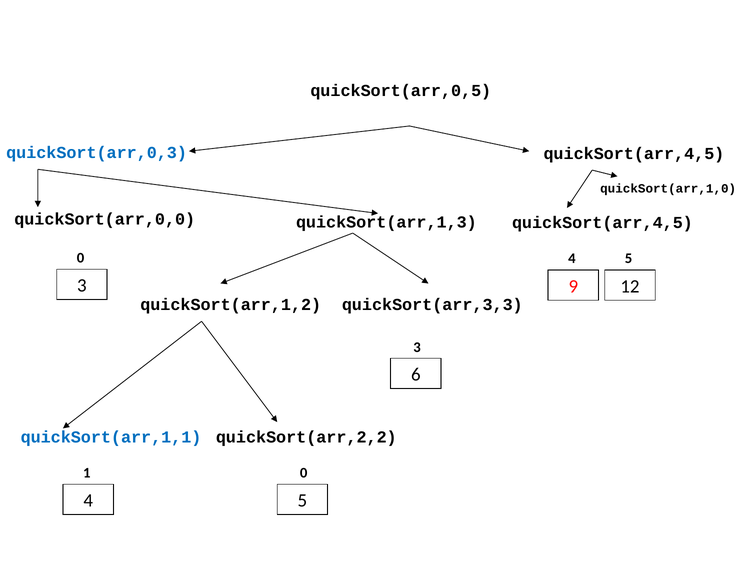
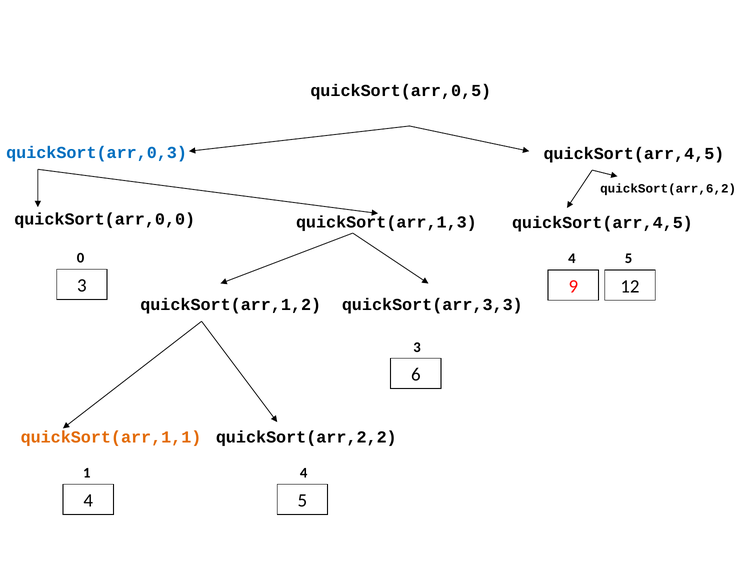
quickSort(arr,1,0: quickSort(arr,1,0 -> quickSort(arr,6,2
quickSort(arr,1,1 colour: blue -> orange
1 0: 0 -> 4
